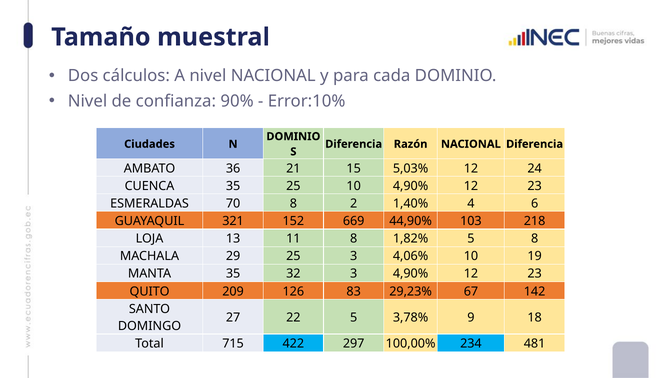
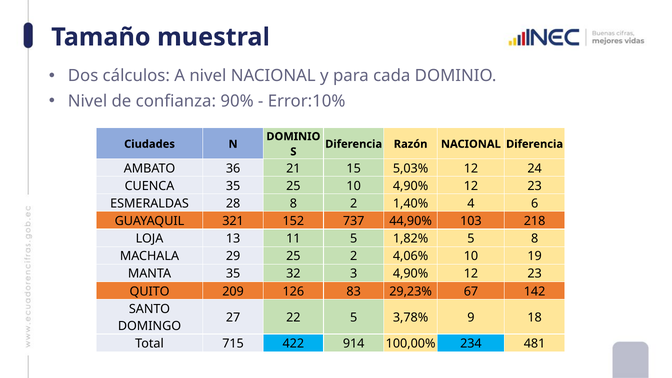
70: 70 -> 28
669: 669 -> 737
11 8: 8 -> 5
25 3: 3 -> 2
297: 297 -> 914
